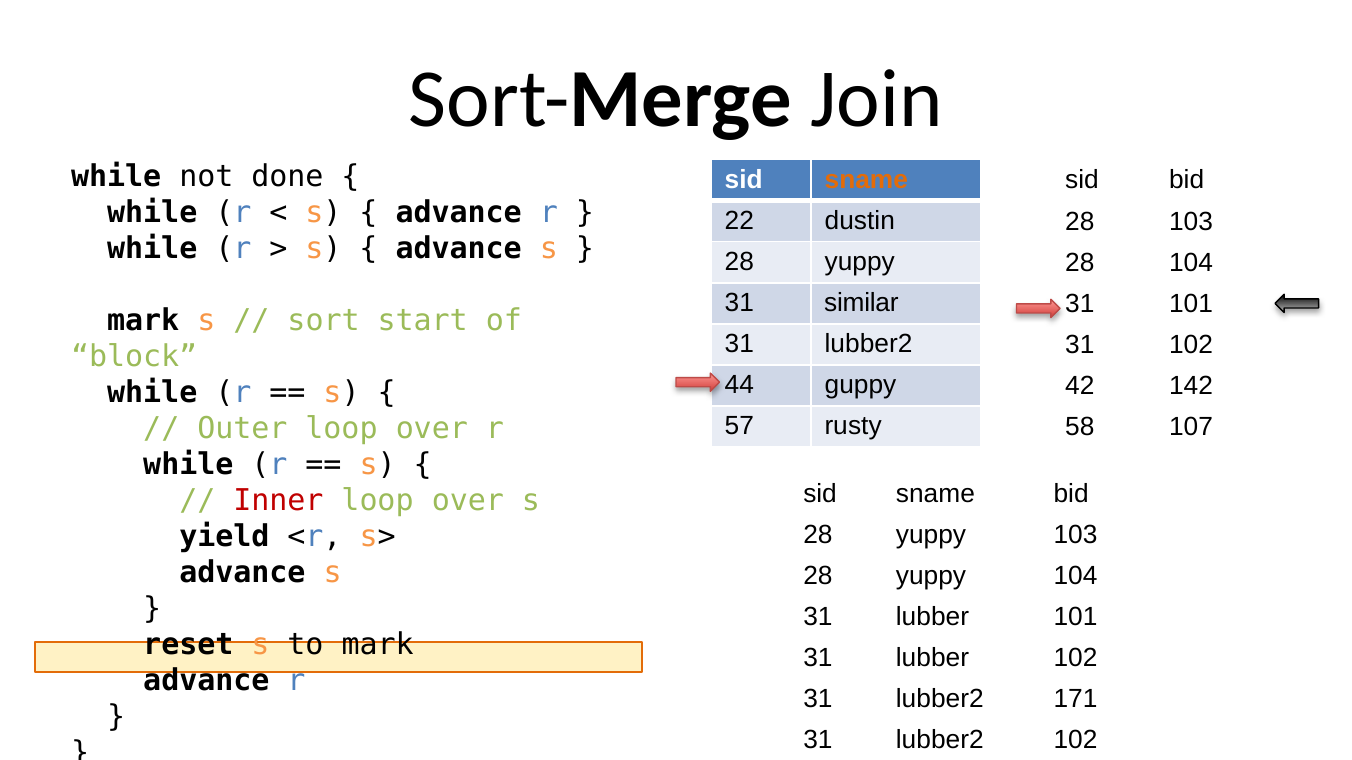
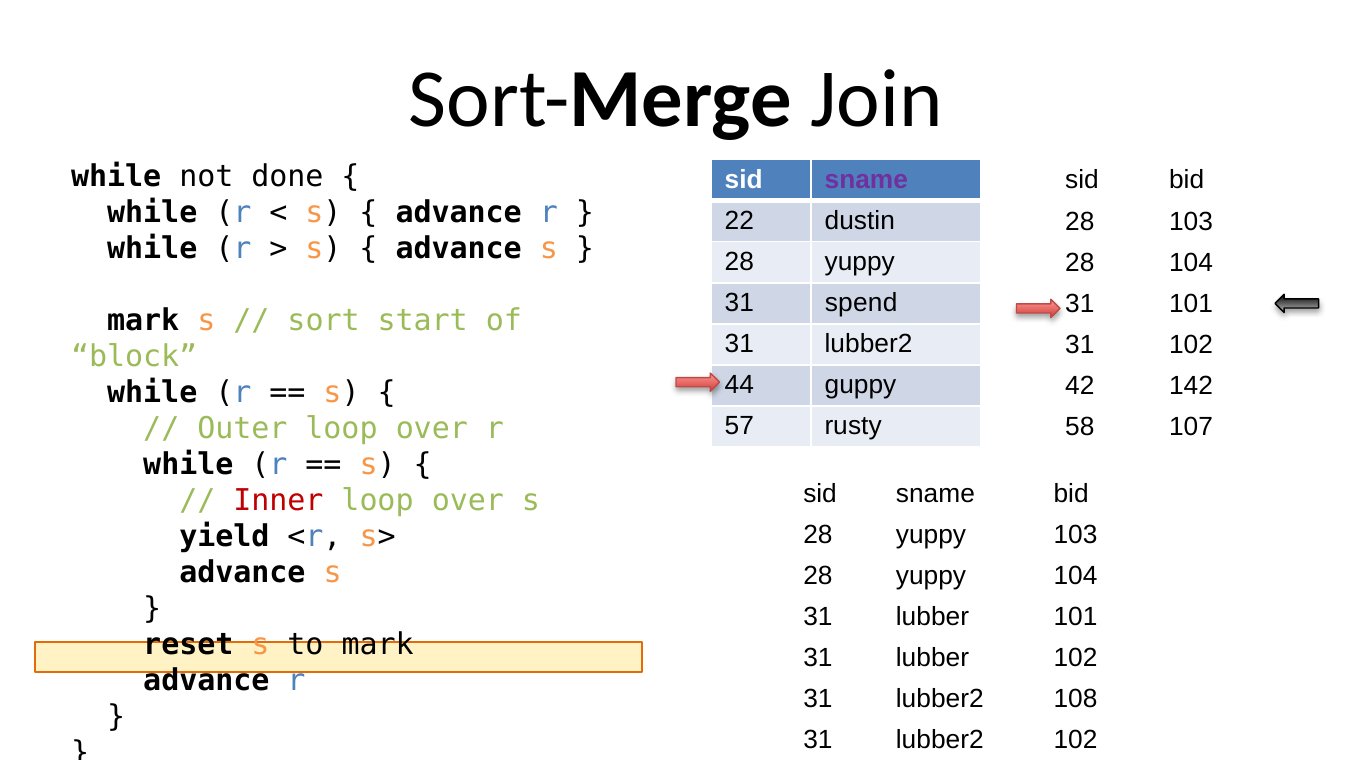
sname at (866, 180) colour: orange -> purple
similar: similar -> spend
171: 171 -> 108
